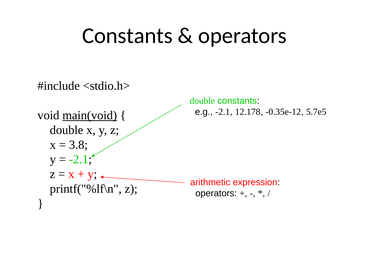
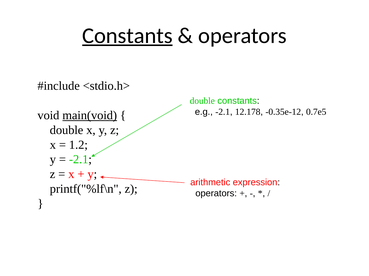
Constants at (127, 36) underline: none -> present
5.7e5: 5.7e5 -> 0.7e5
3.8: 3.8 -> 1.2
